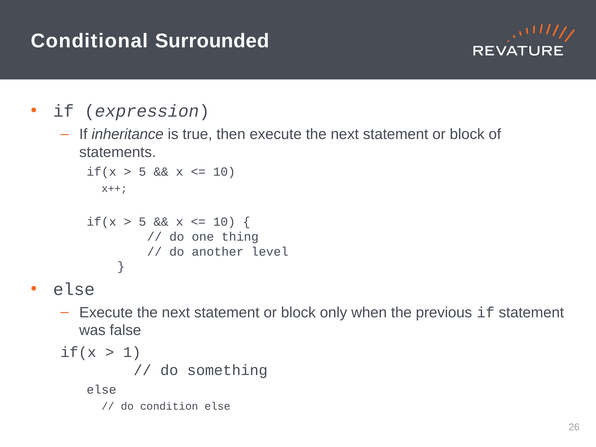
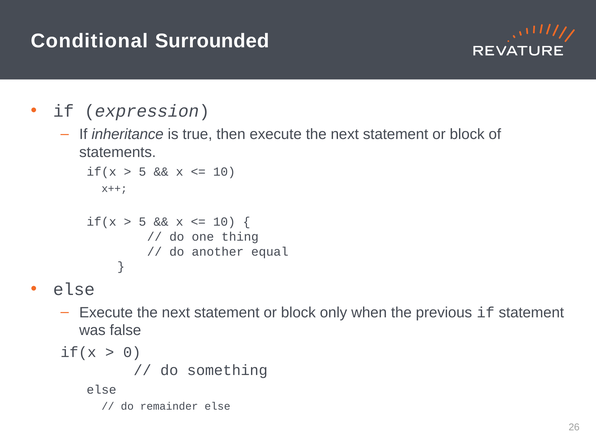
level: level -> equal
1: 1 -> 0
condition: condition -> remainder
